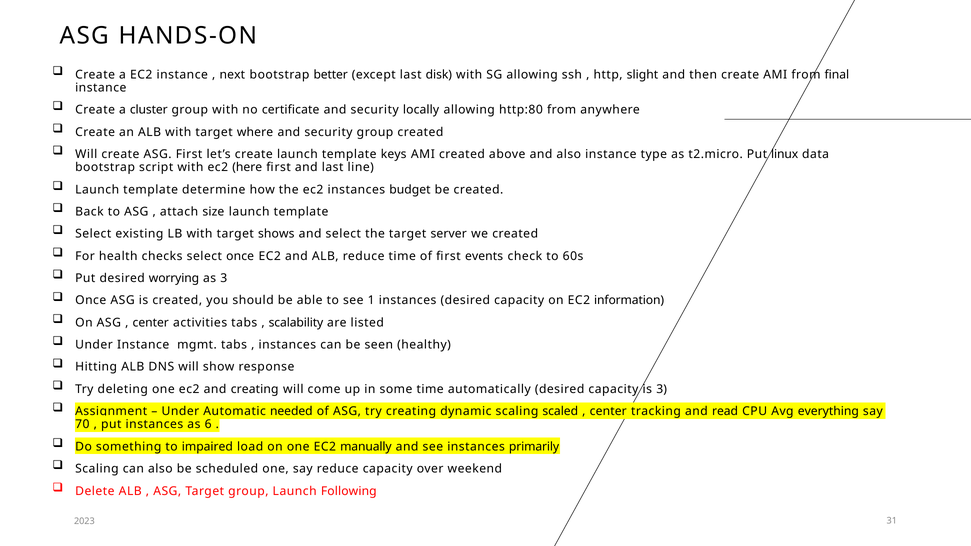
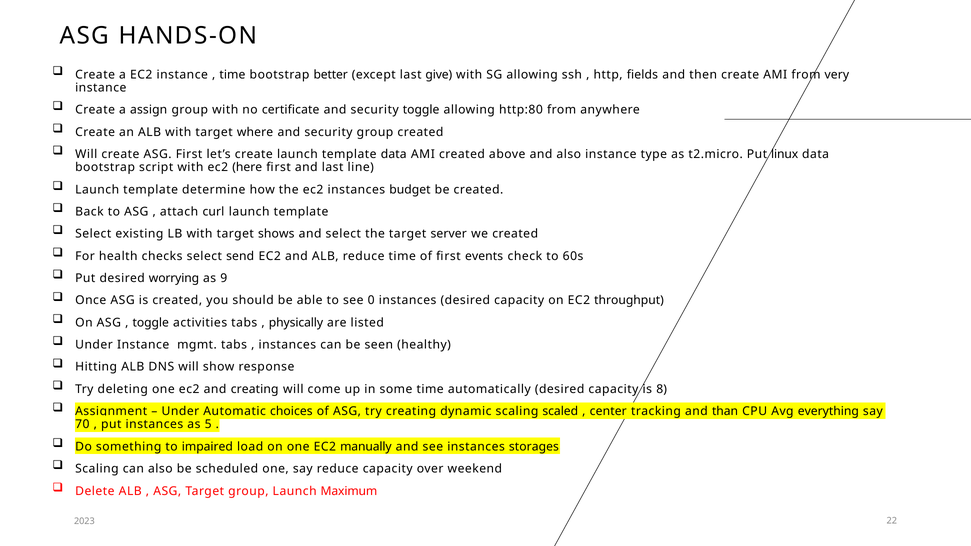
next at (232, 75): next -> time
disk: disk -> give
slight: slight -> fields
final: final -> very
cluster: cluster -> assign
security locally: locally -> toggle
template keys: keys -> data
size: size -> curl
select once: once -> send
as 3: 3 -> 9
1: 1 -> 0
information: information -> throughput
center at (151, 323): center -> toggle
scalability: scalability -> physically
is 3: 3 -> 8
needed: needed -> choices
read: read -> than
6: 6 -> 5
primarily: primarily -> storages
Following: Following -> Maximum
31: 31 -> 22
